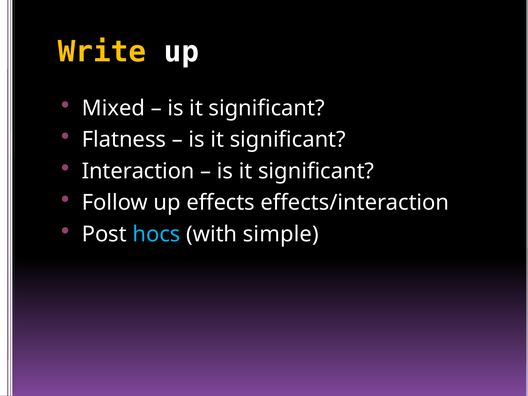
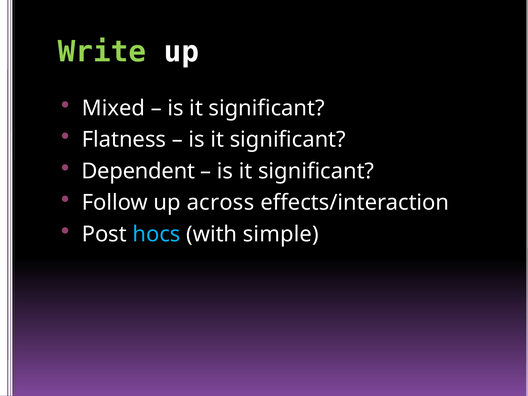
Write colour: yellow -> light green
Interaction: Interaction -> Dependent
effects: effects -> across
